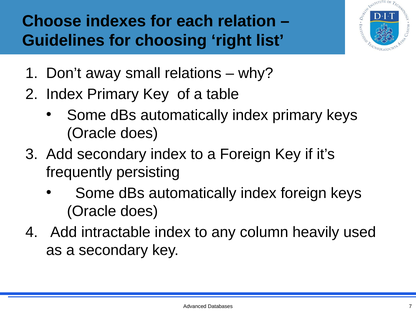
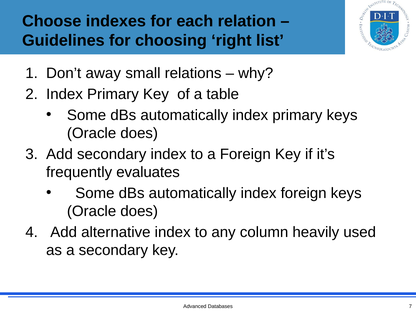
persisting: persisting -> evaluates
intractable: intractable -> alternative
